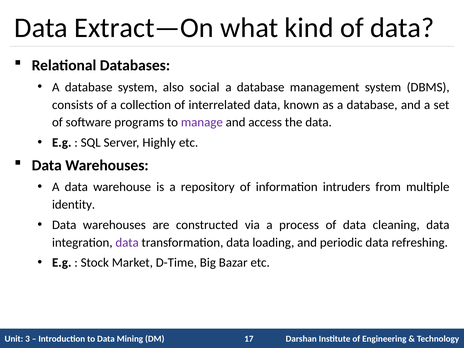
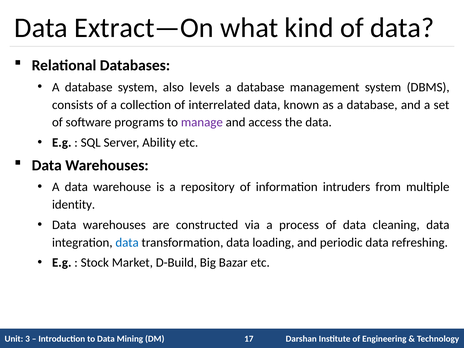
social: social -> levels
Highly: Highly -> Ability
data at (127, 242) colour: purple -> blue
D-Time: D-Time -> D-Build
